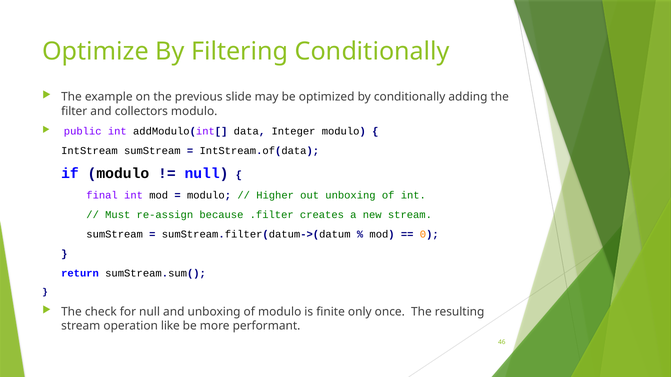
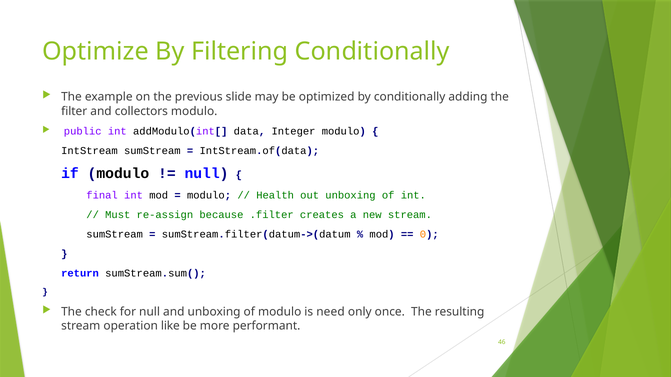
Higher: Higher -> Health
finite: finite -> need
